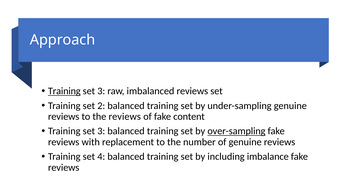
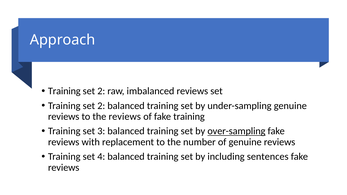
Training at (64, 91) underline: present -> none
3 at (101, 91): 3 -> 2
fake content: content -> training
imbalance: imbalance -> sentences
